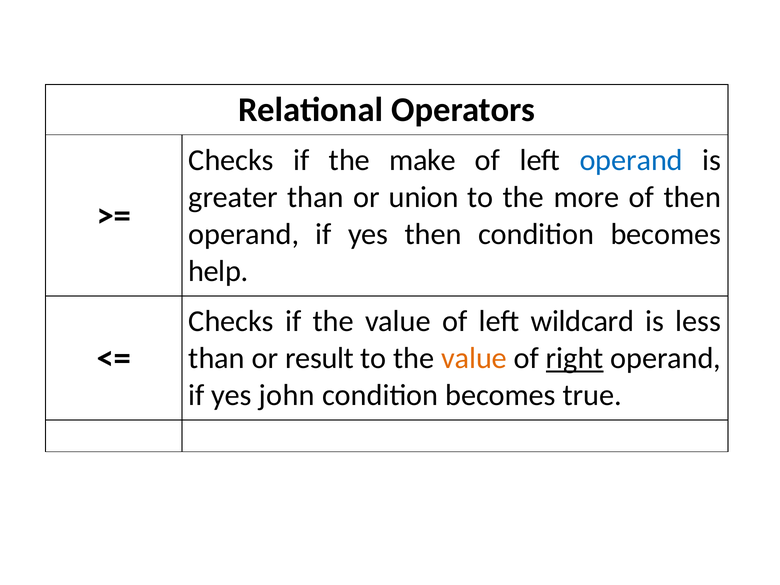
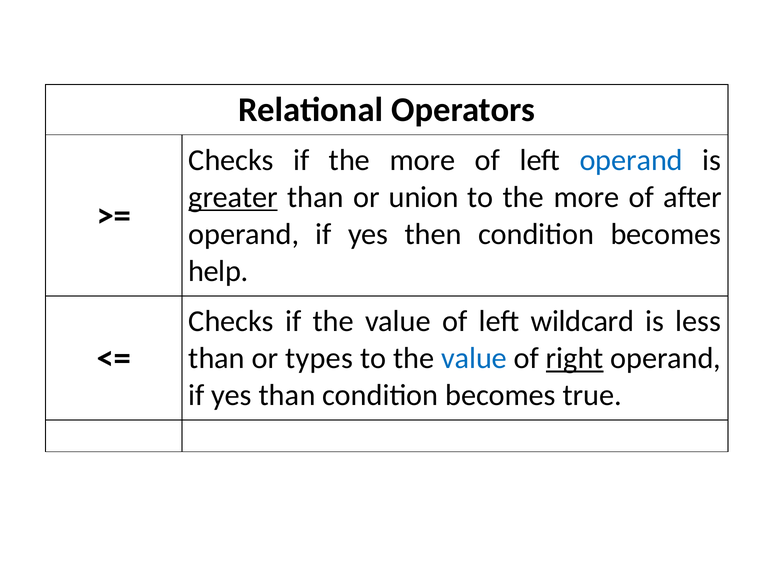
if the make: make -> more
greater underline: none -> present
of then: then -> after
result: result -> types
value at (474, 358) colour: orange -> blue
yes john: john -> than
